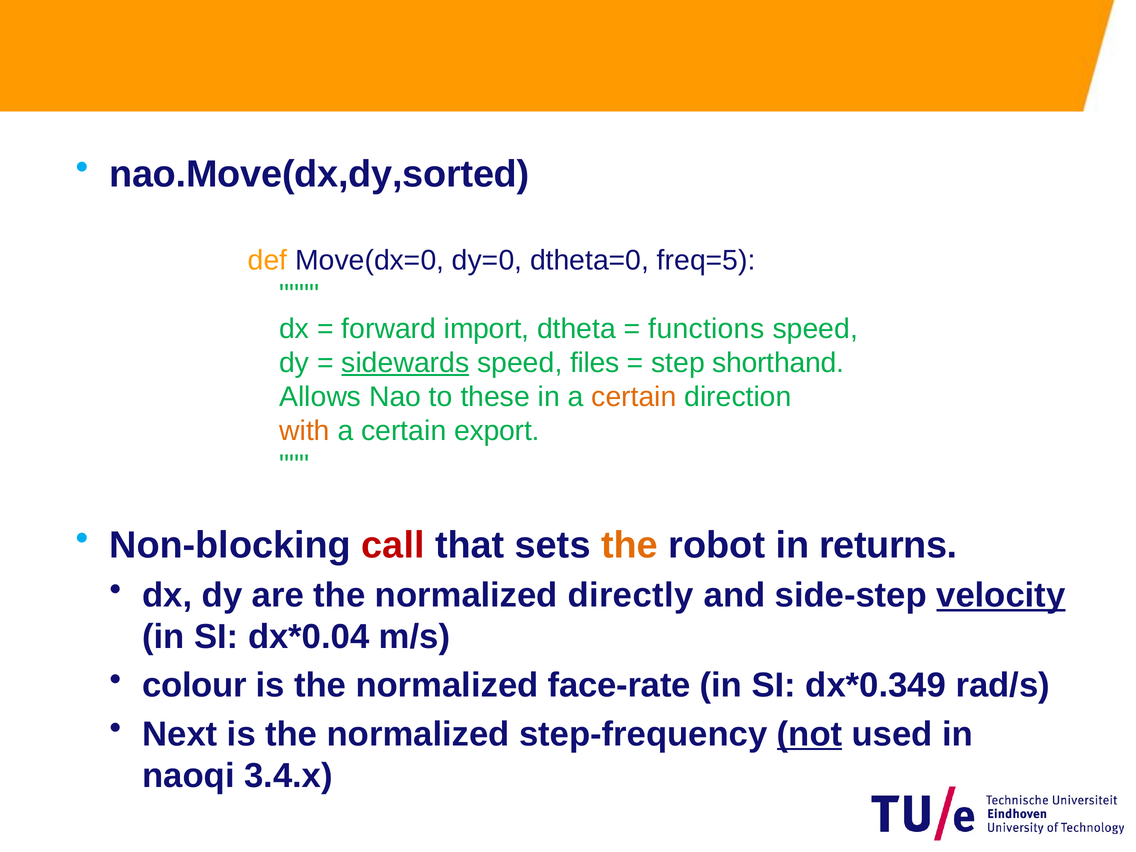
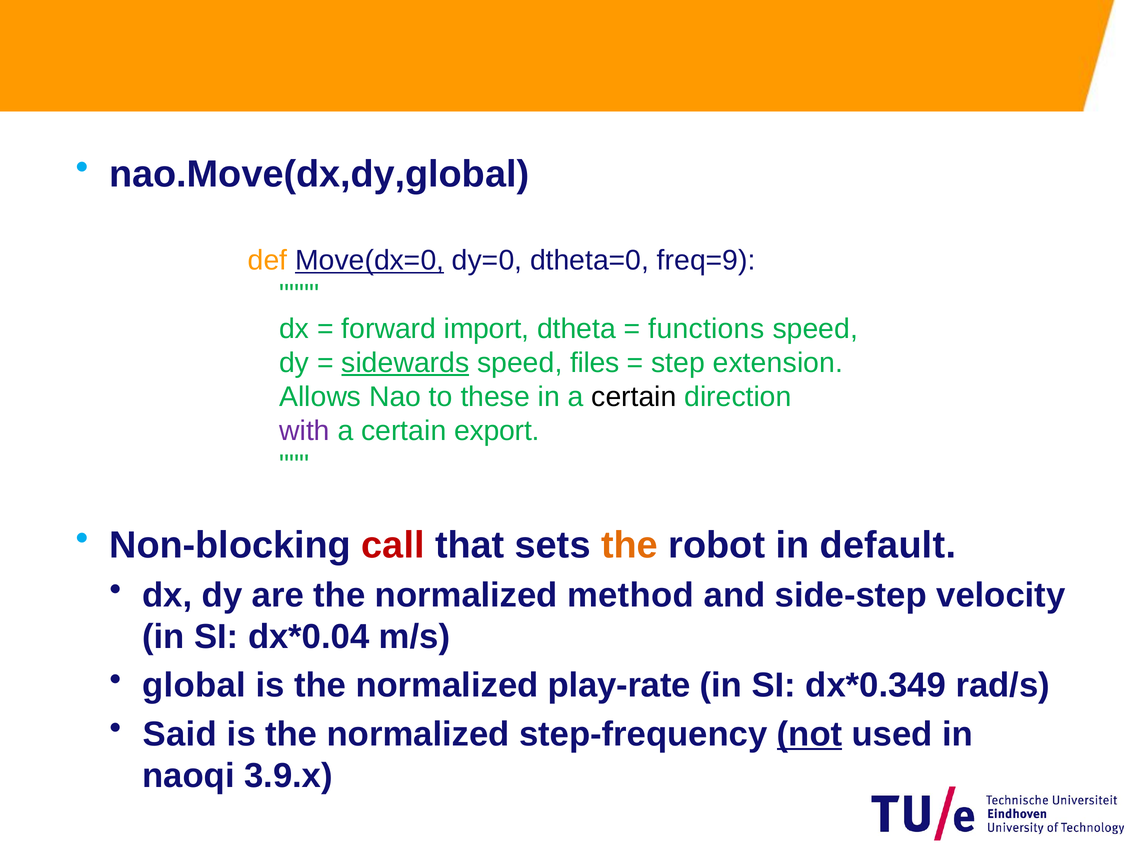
nao.Move(dx,dy,sorted: nao.Move(dx,dy,sorted -> nao.Move(dx,dy,global
Move(dx=0 underline: none -> present
freq=5: freq=5 -> freq=9
shorthand: shorthand -> extension
certain at (634, 397) colour: orange -> black
with colour: orange -> purple
returns: returns -> default
directly: directly -> method
velocity underline: present -> none
colour: colour -> global
face-rate: face-rate -> play-rate
Next: Next -> Said
3.4.x: 3.4.x -> 3.9.x
